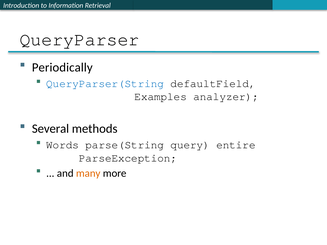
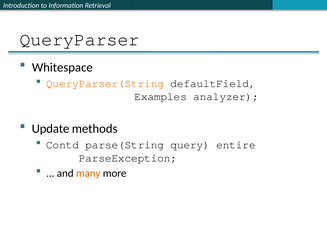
Periodically: Periodically -> Whitespace
QueryParser(String colour: blue -> orange
Several: Several -> Update
Words: Words -> Contd
